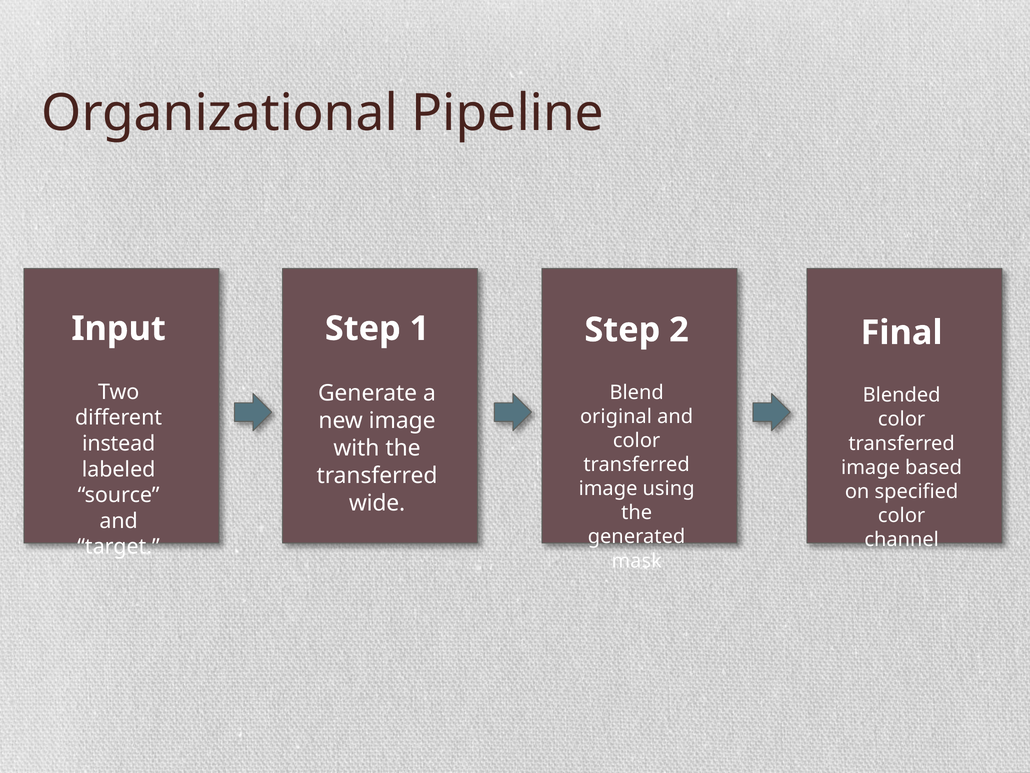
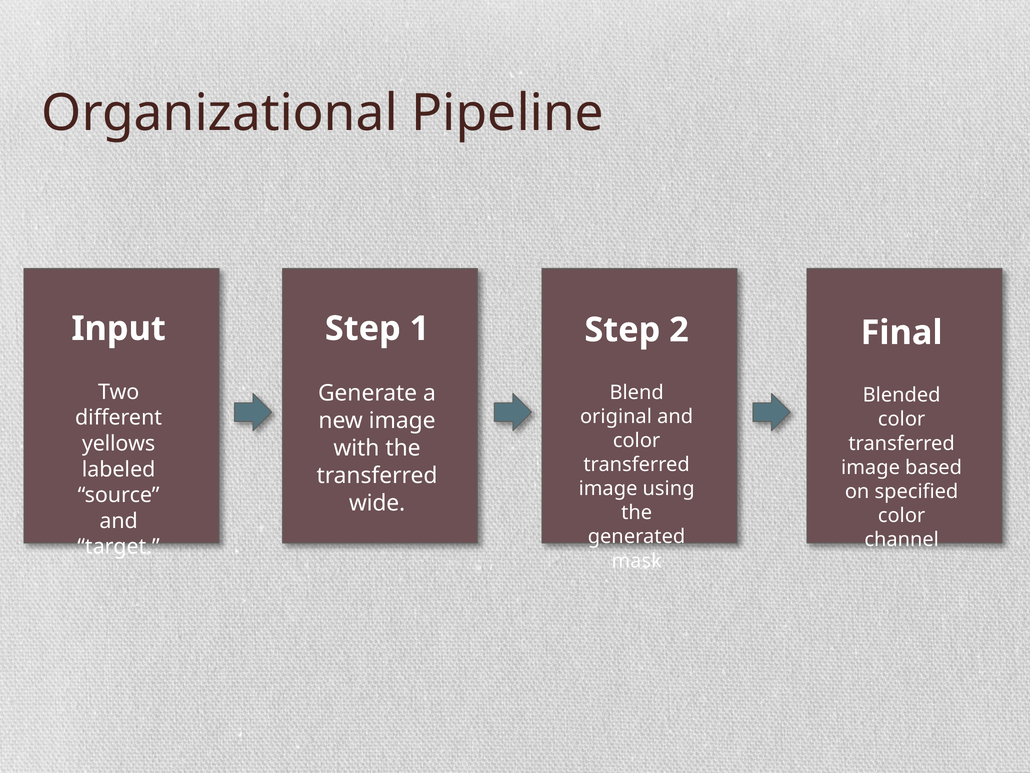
instead: instead -> yellows
